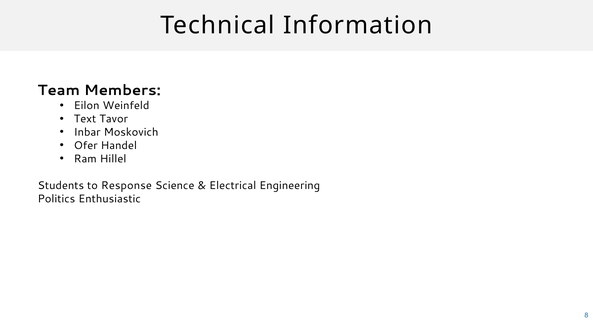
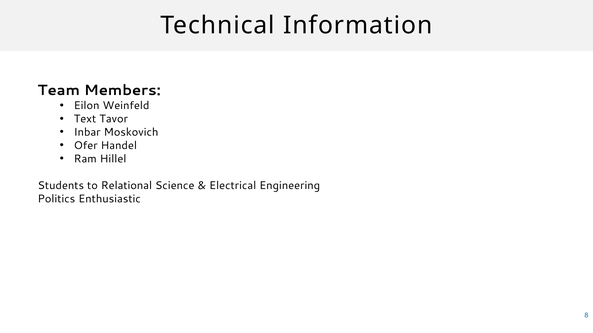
Response: Response -> Relational
